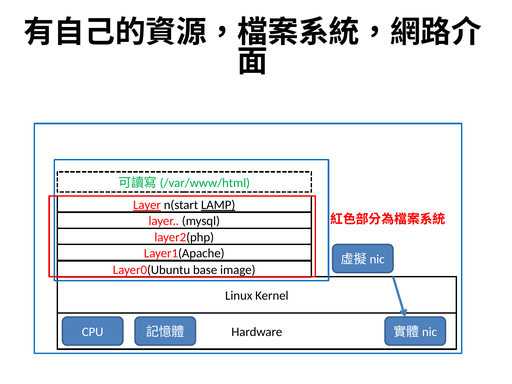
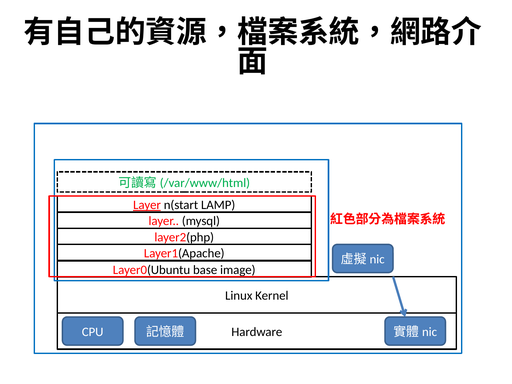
LAMP underline: present -> none
